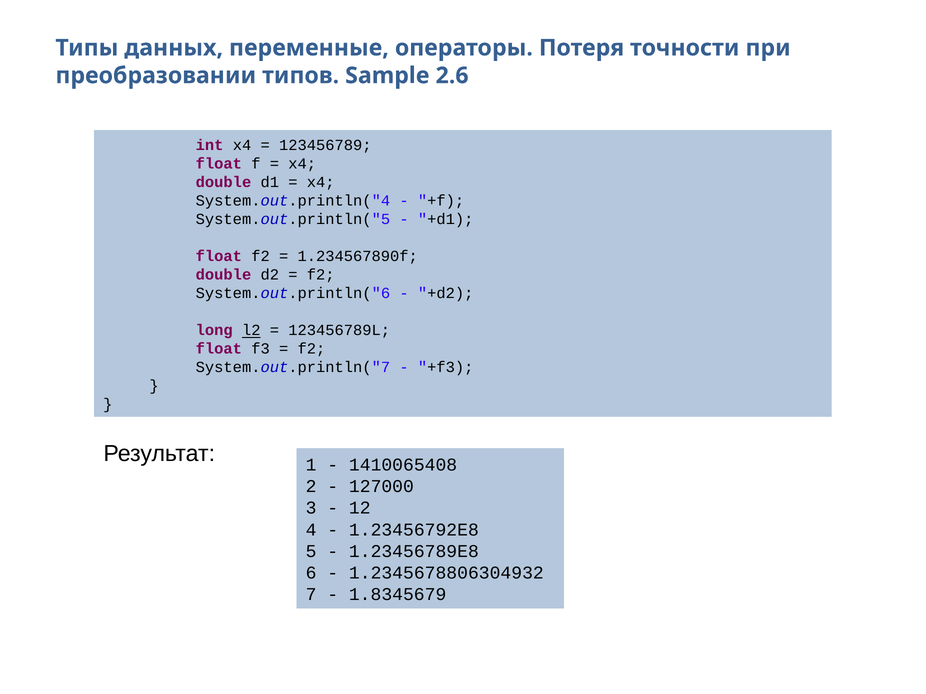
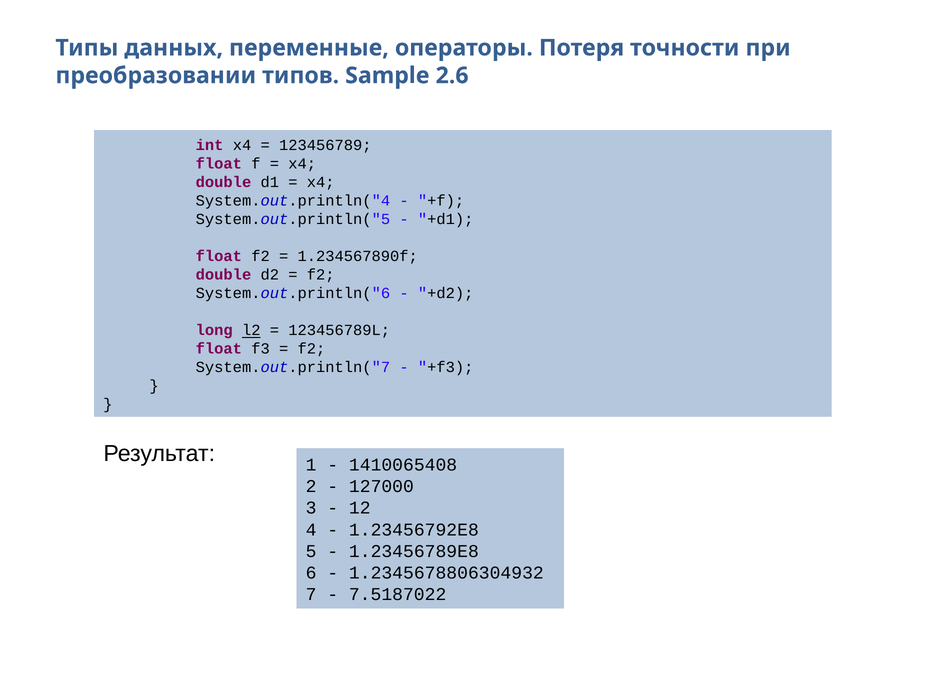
1.8345679: 1.8345679 -> 7.5187022
